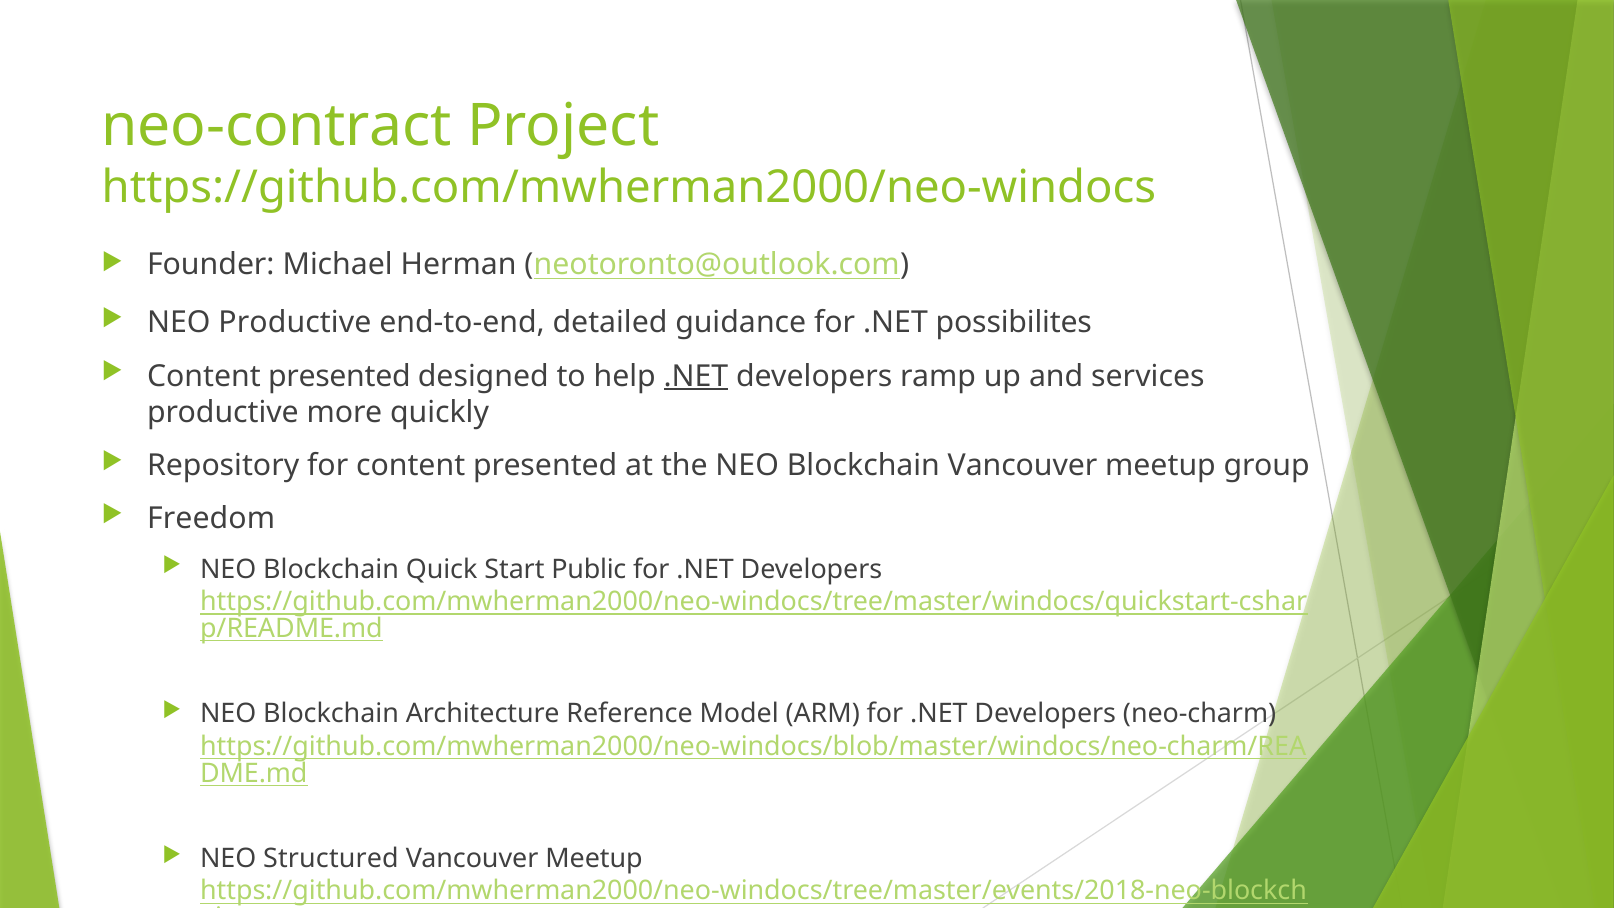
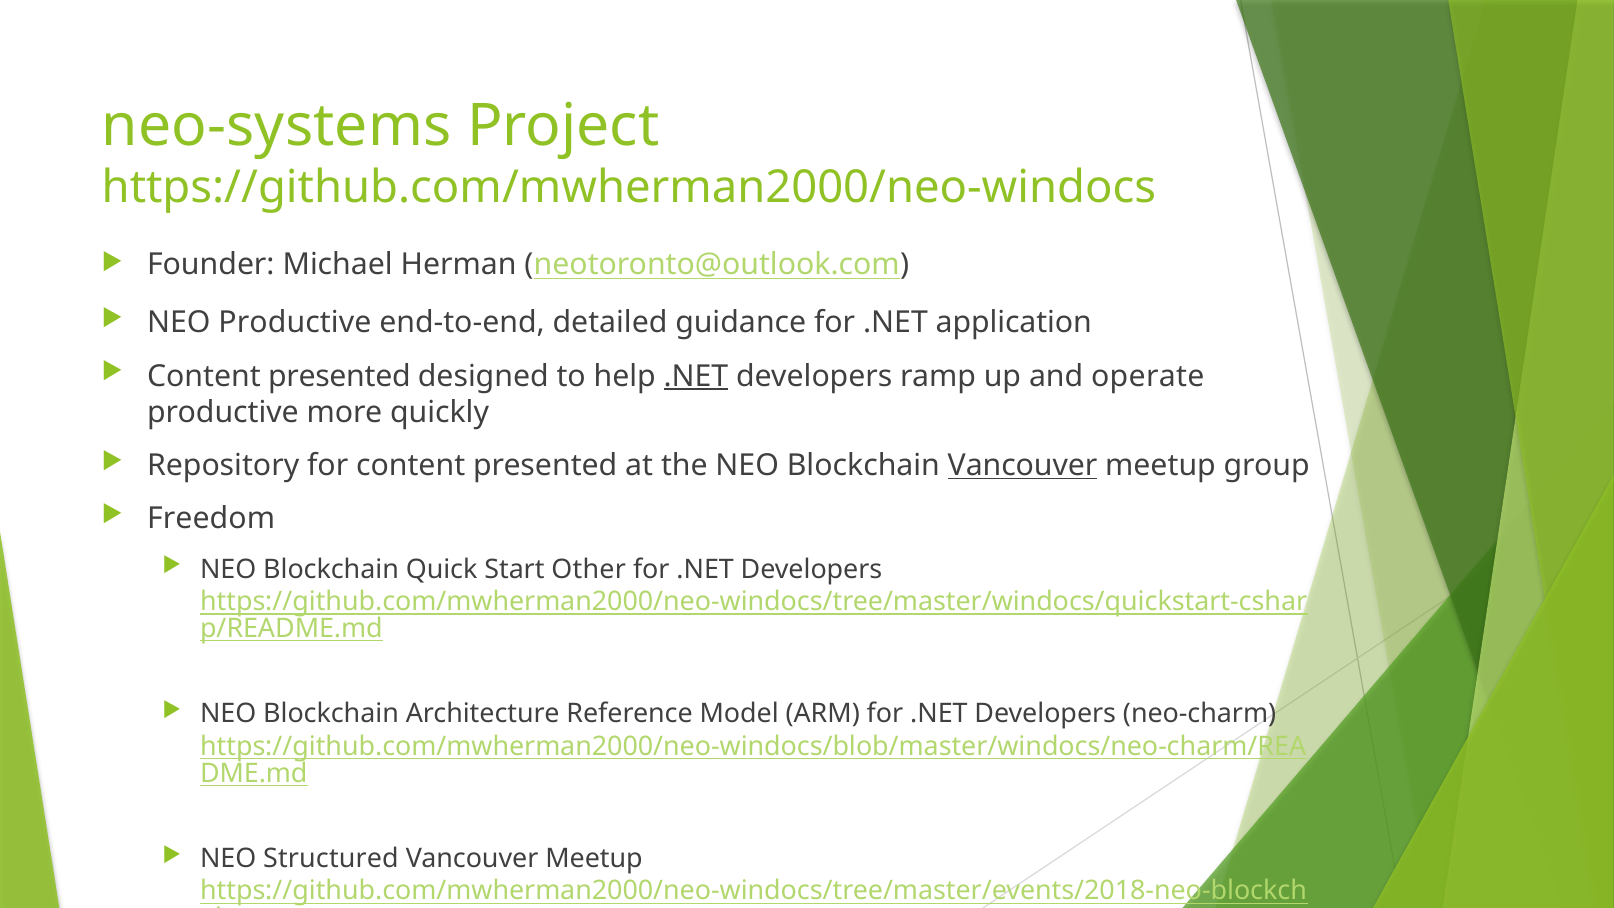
neo-contract: neo-contract -> neo-systems
possibilites: possibilites -> application
services: services -> operate
Vancouver at (1023, 465) underline: none -> present
Public: Public -> Other
